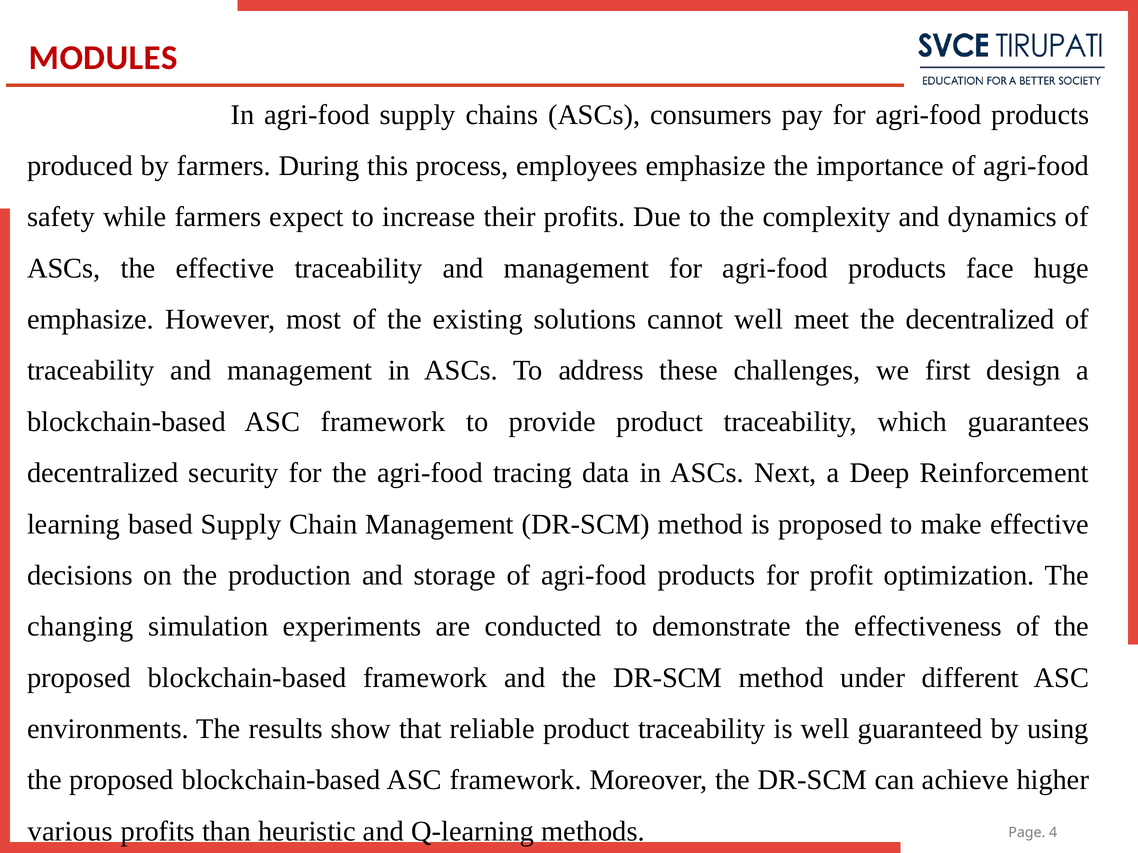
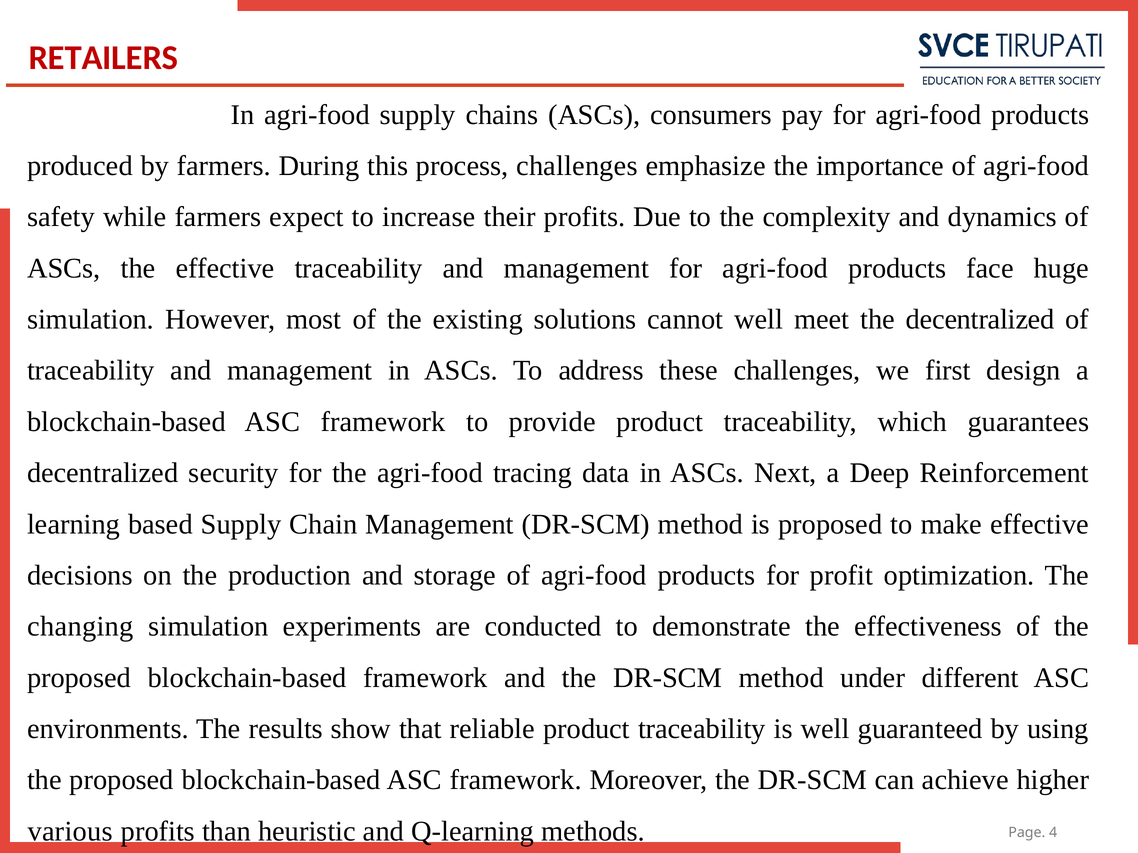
MODULES: MODULES -> RETAILERS
process employees: employees -> challenges
emphasize at (91, 320): emphasize -> simulation
